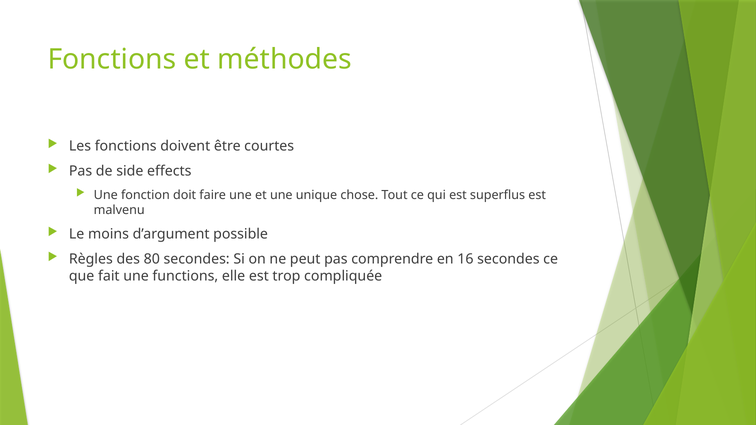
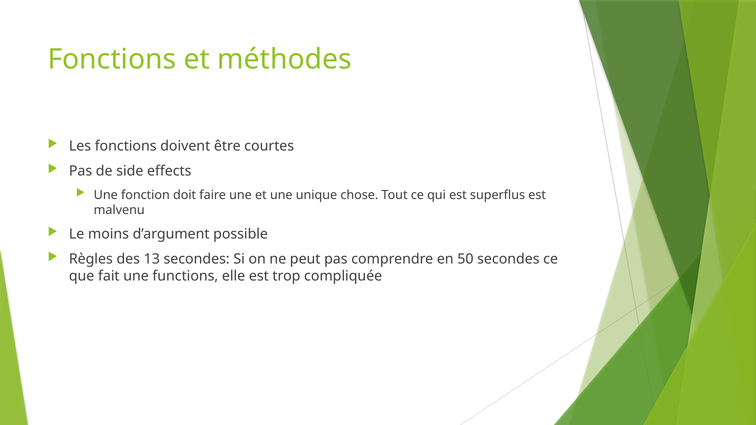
80: 80 -> 13
16: 16 -> 50
